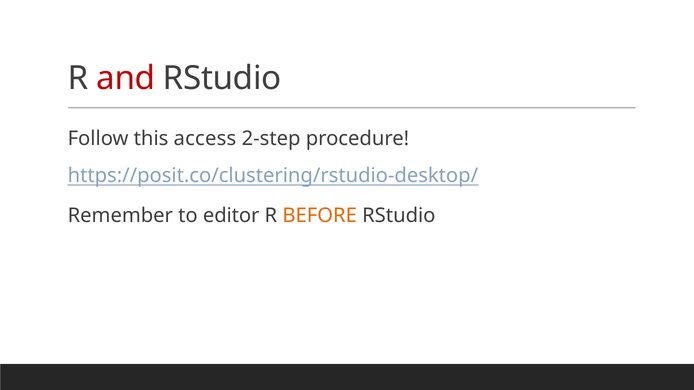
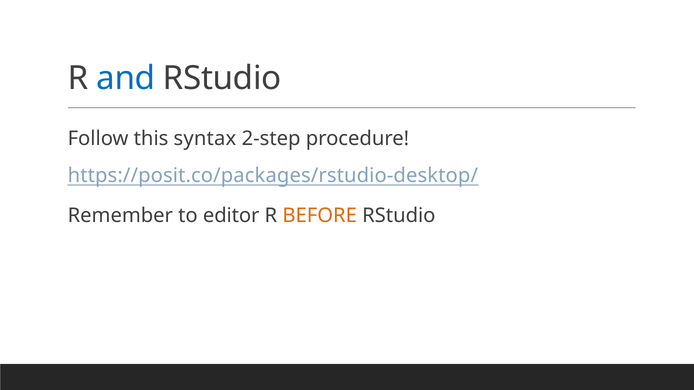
and colour: red -> blue
access: access -> syntax
https://posit.co/clustering/rstudio-desktop/: https://posit.co/clustering/rstudio-desktop/ -> https://posit.co/packages/rstudio-desktop/
